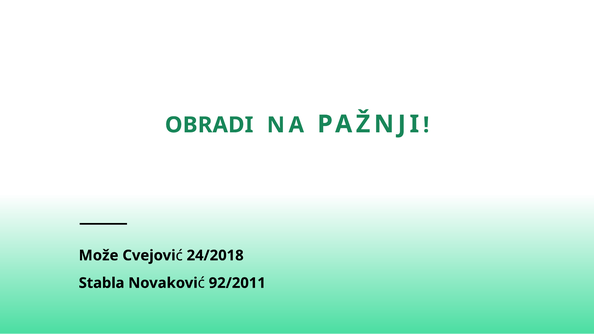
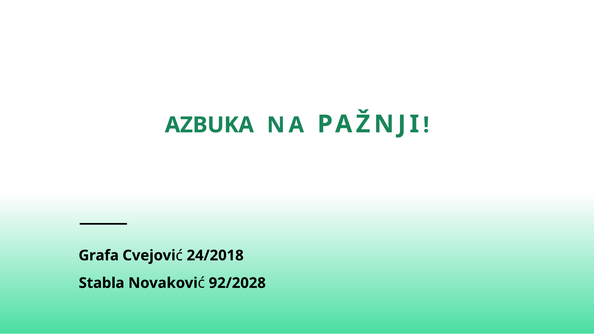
OBRADI: OBRADI -> AZBUKA
Može: Može -> Grafa
92/2011: 92/2011 -> 92/2028
